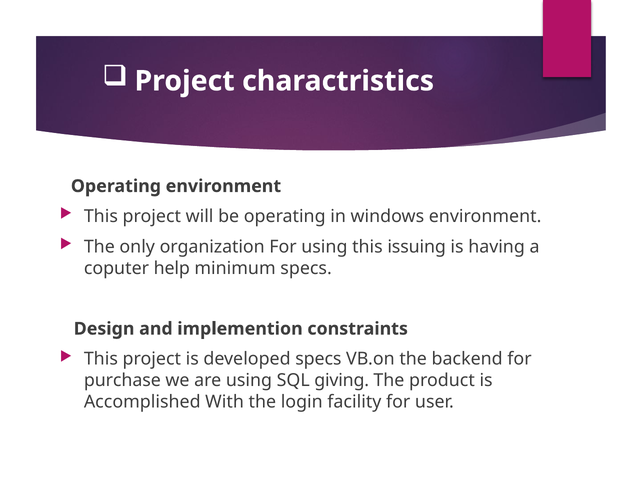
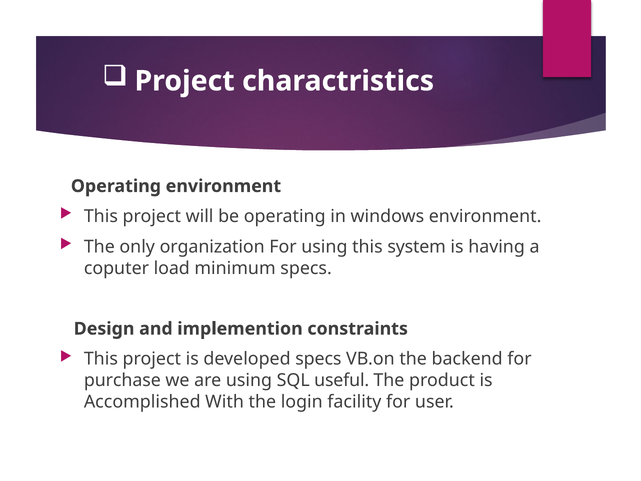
issuing: issuing -> system
help: help -> load
giving: giving -> useful
